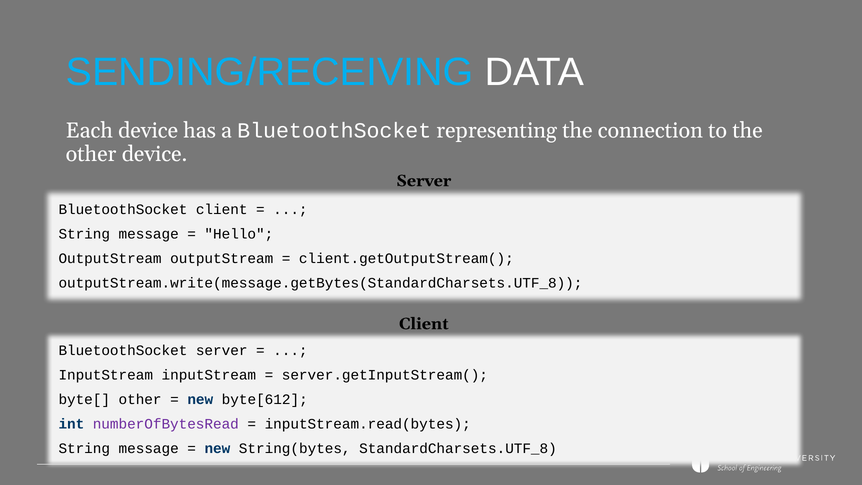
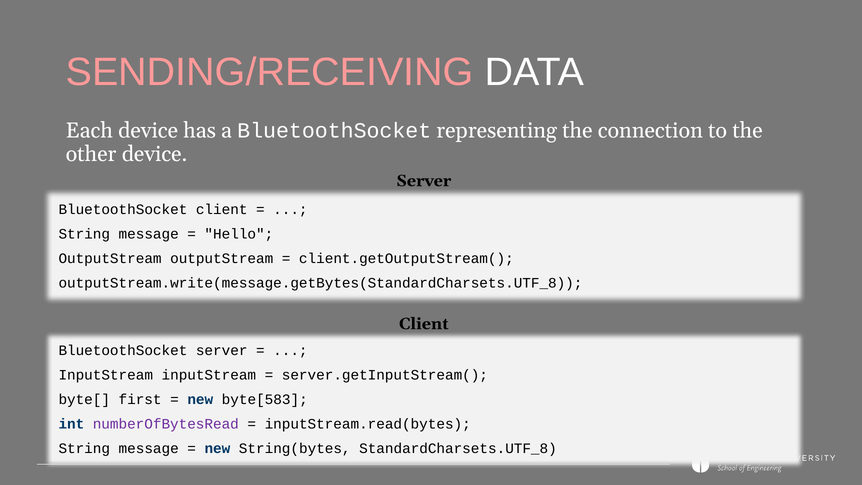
SENDING/RECEIVING colour: light blue -> pink
byte[ other: other -> first
byte[612: byte[612 -> byte[583
